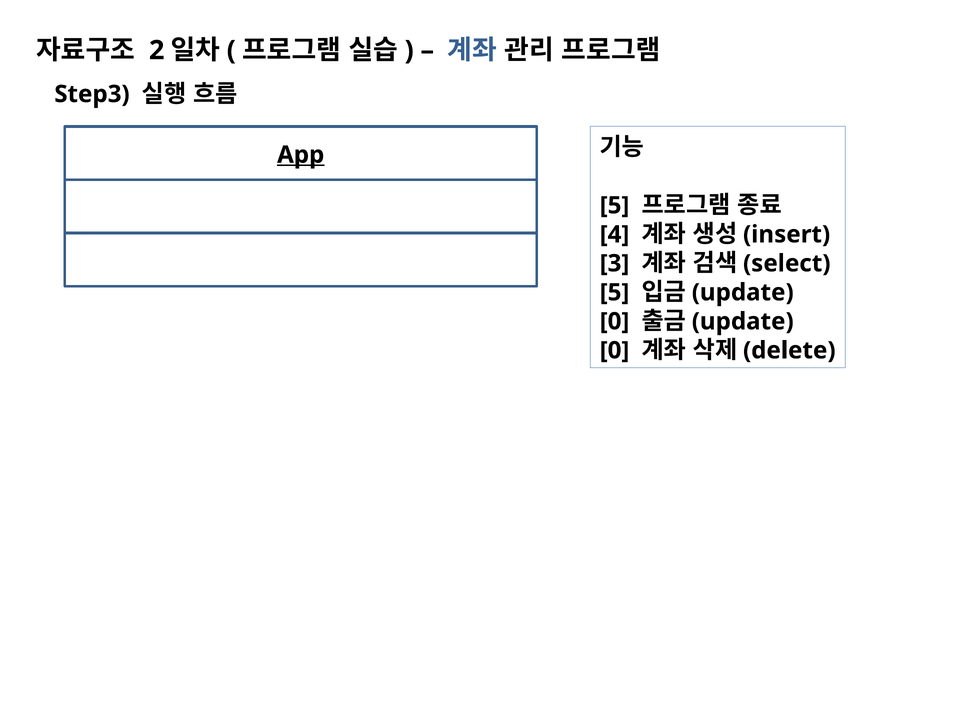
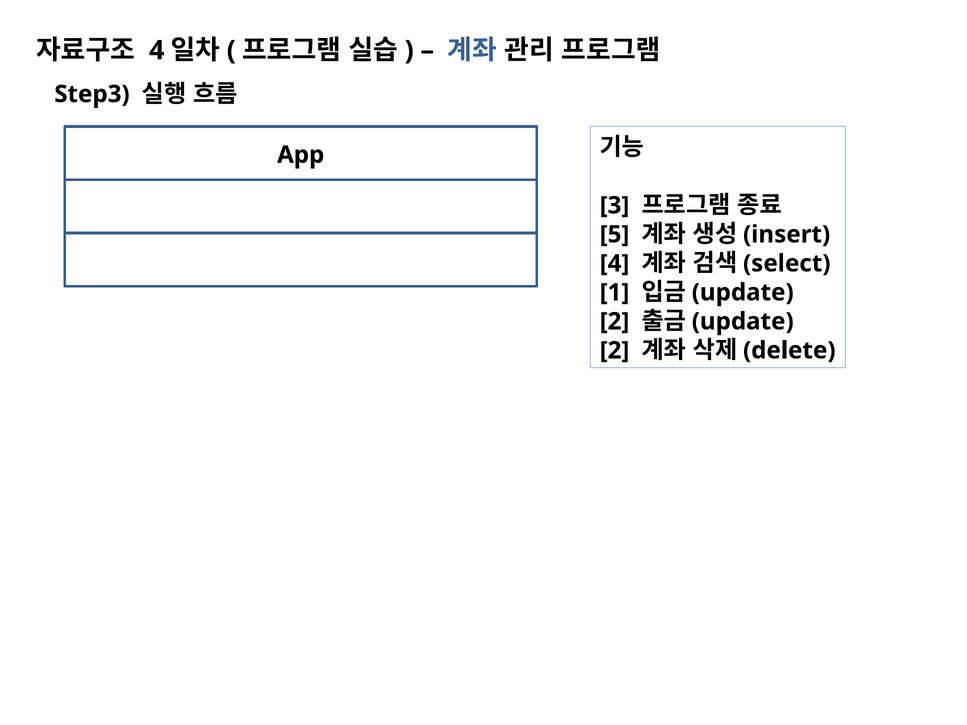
2 at (157, 50): 2 -> 4
App underline: present -> none
5 at (615, 205): 5 -> 3
4: 4 -> 5
3 at (615, 264): 3 -> 4
5 at (615, 293): 5 -> 1
0 at (615, 322): 0 -> 2
0 at (615, 351): 0 -> 2
